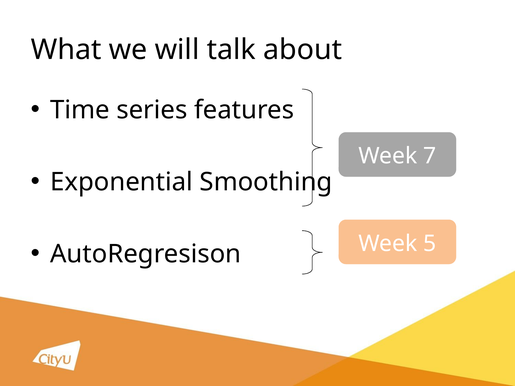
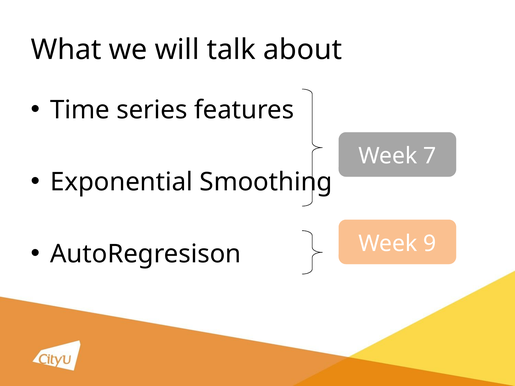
5: 5 -> 9
